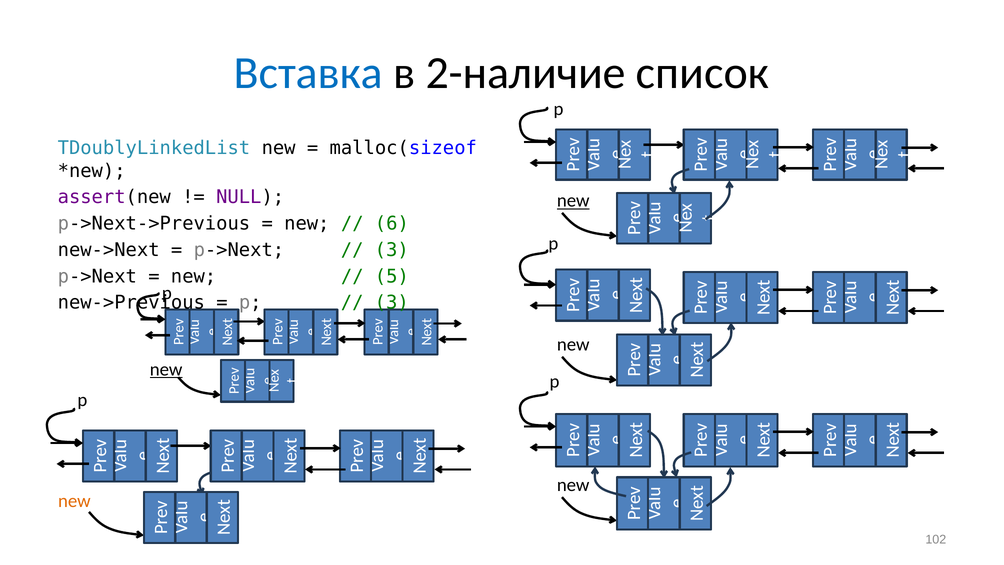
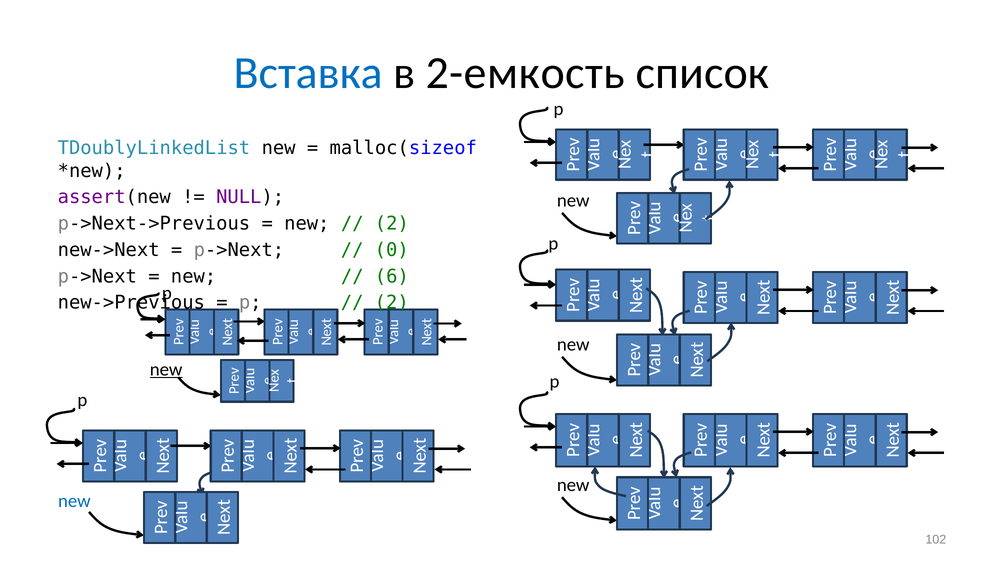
2-наличие: 2-наличие -> 2-емкость
new at (573, 201) underline: present -> none
6 at (392, 223): 6 -> 2
3 at (392, 250): 3 -> 0
5: 5 -> 6
3 at (392, 303): 3 -> 2
new at (74, 501) colour: orange -> blue
